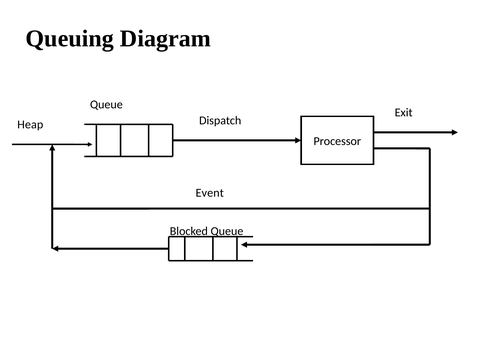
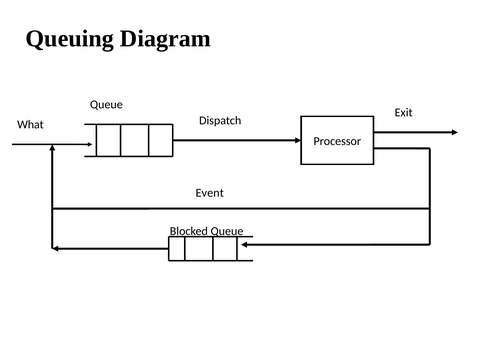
Heap: Heap -> What
